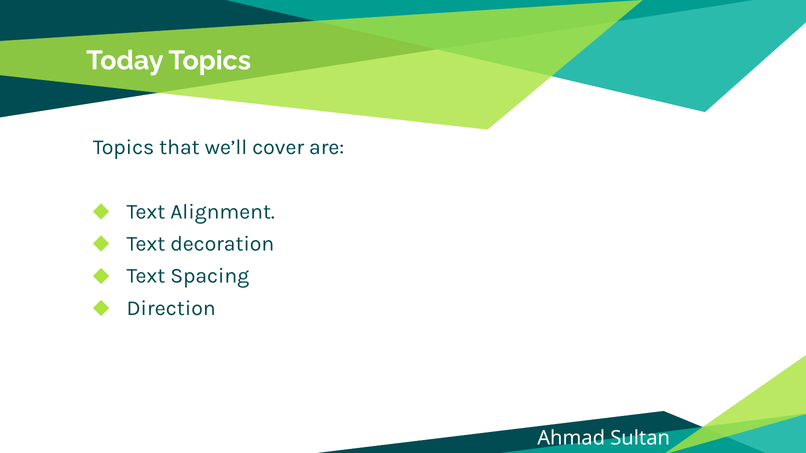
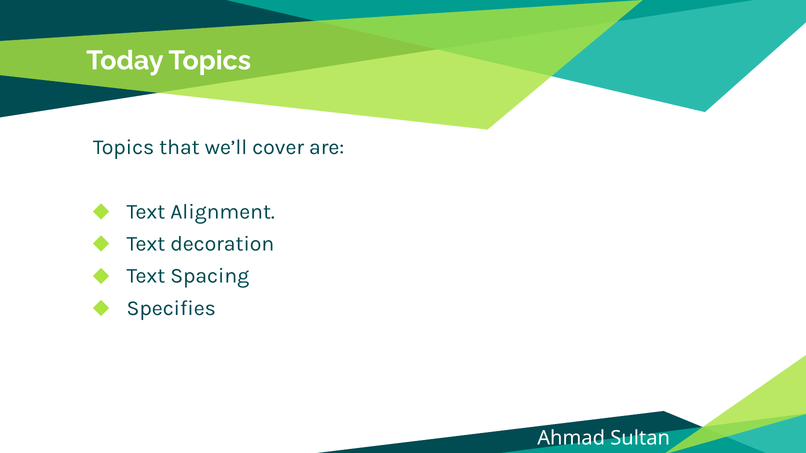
Direction: Direction -> Specifies
